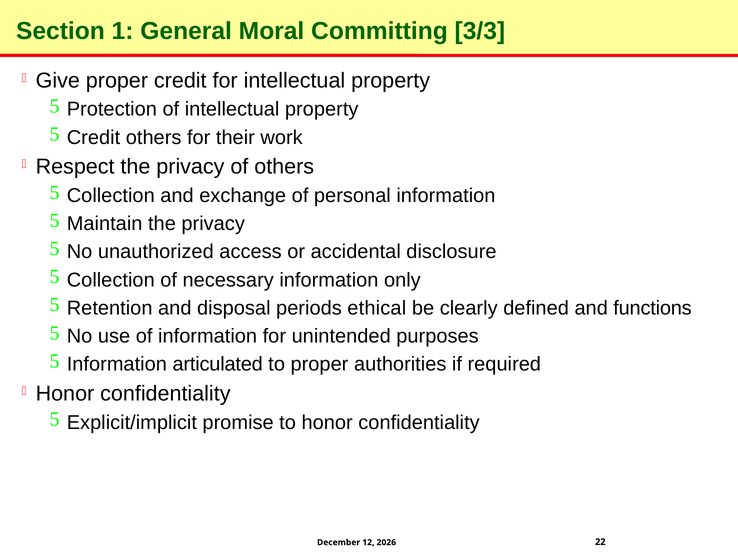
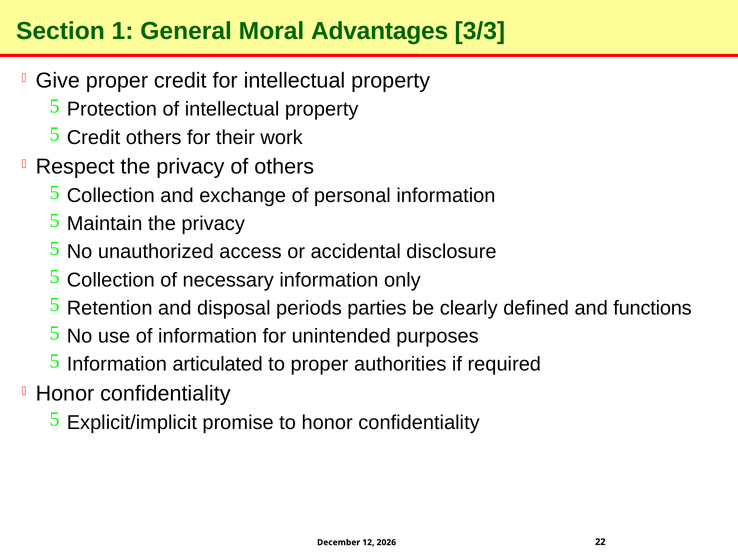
Committing: Committing -> Advantages
ethical: ethical -> parties
